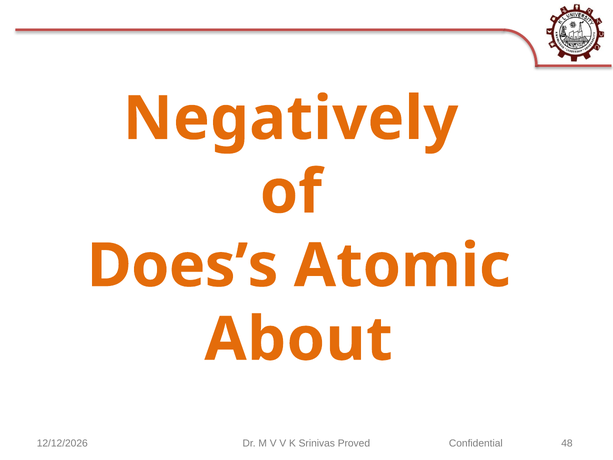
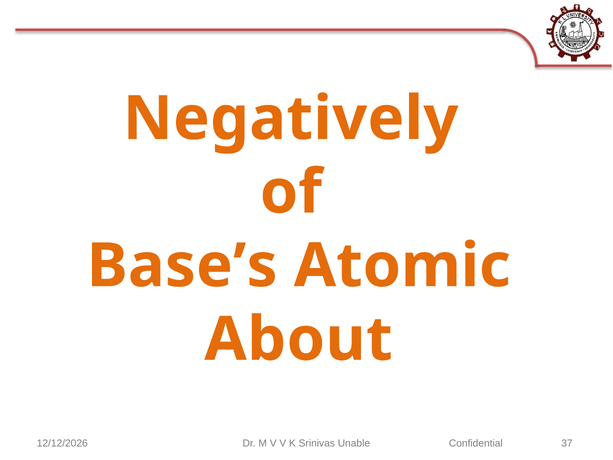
Does’s: Does’s -> Base’s
Proved: Proved -> Unable
48: 48 -> 37
